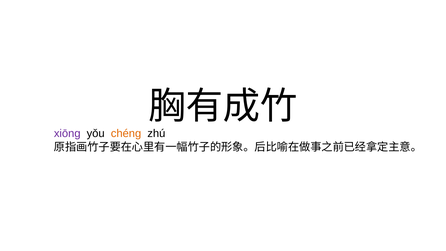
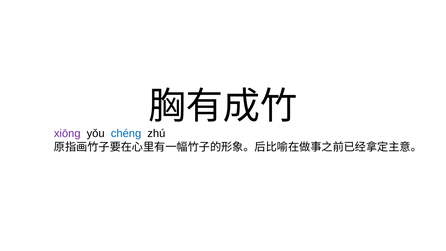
chéng colour: orange -> blue
